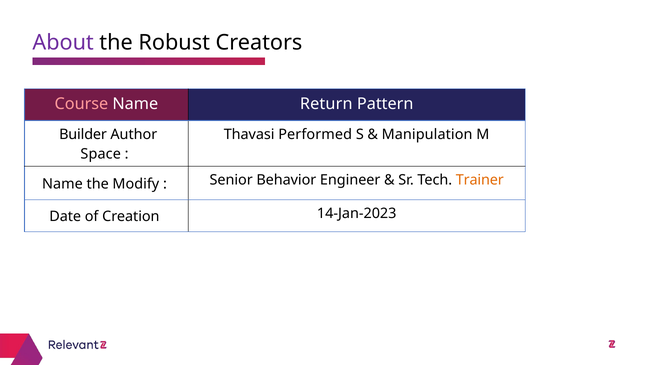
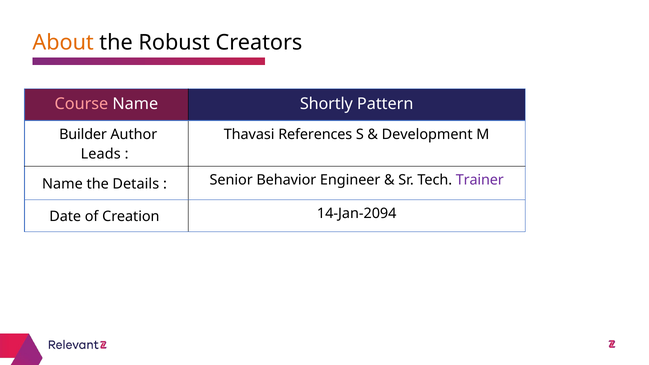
About colour: purple -> orange
Return: Return -> Shortly
Performed: Performed -> References
Manipulation: Manipulation -> Development
Space: Space -> Leads
Modify: Modify -> Details
Trainer colour: orange -> purple
14-Jan-2023: 14-Jan-2023 -> 14-Jan-2094
